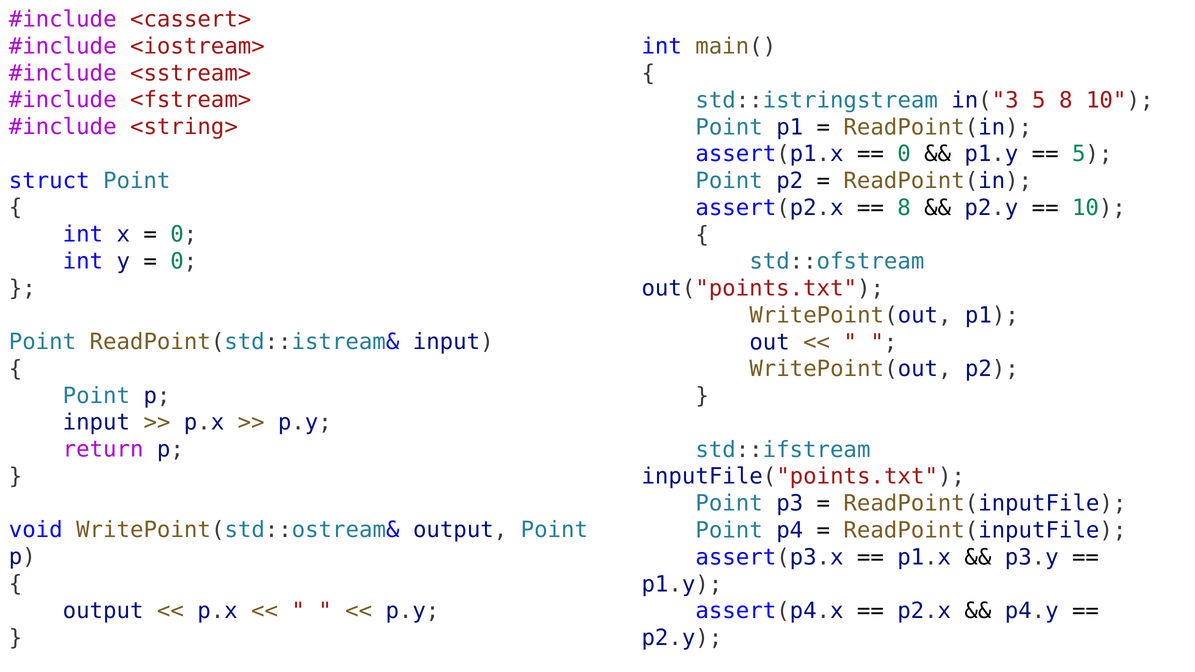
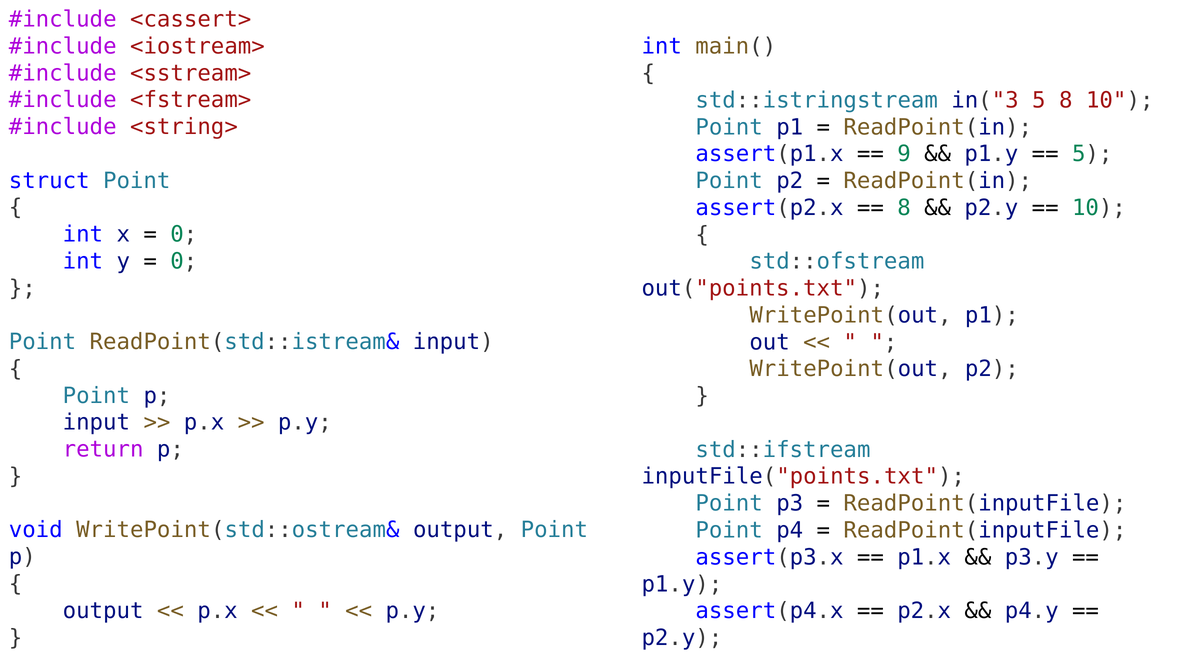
0 at (904, 154): 0 -> 9
